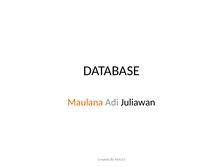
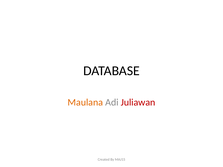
Juliawan colour: black -> red
